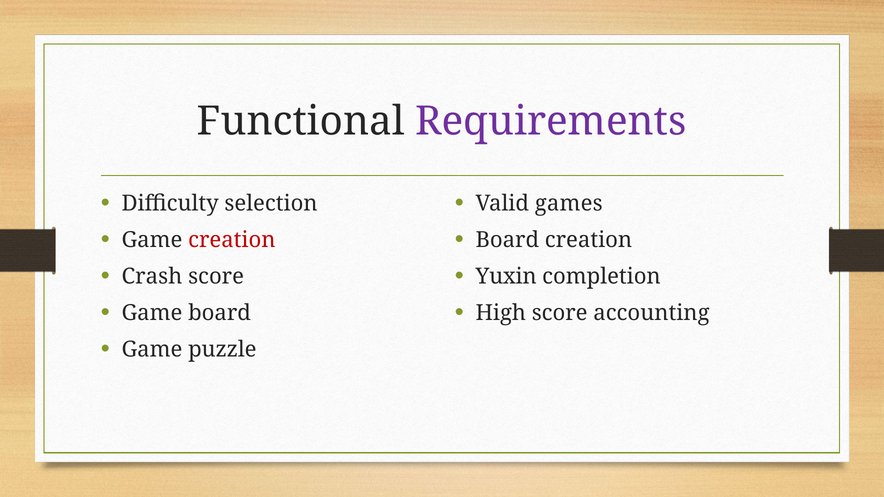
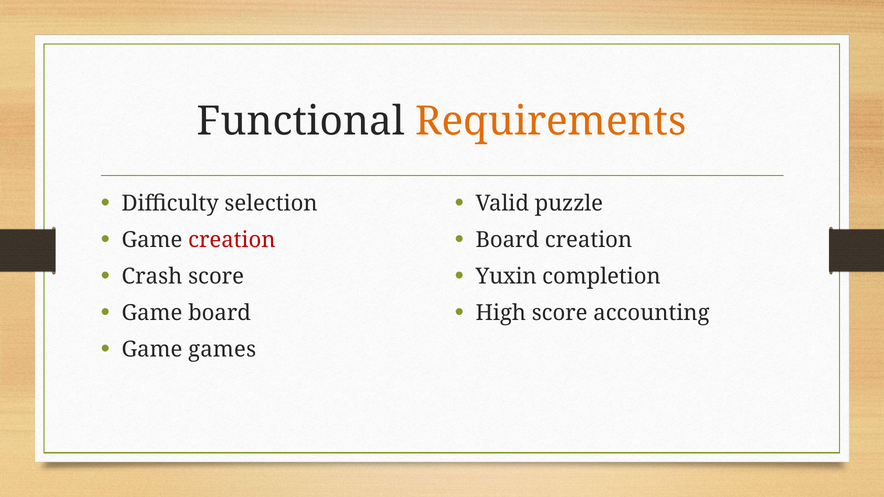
Requirements colour: purple -> orange
games: games -> puzzle
puzzle: puzzle -> games
